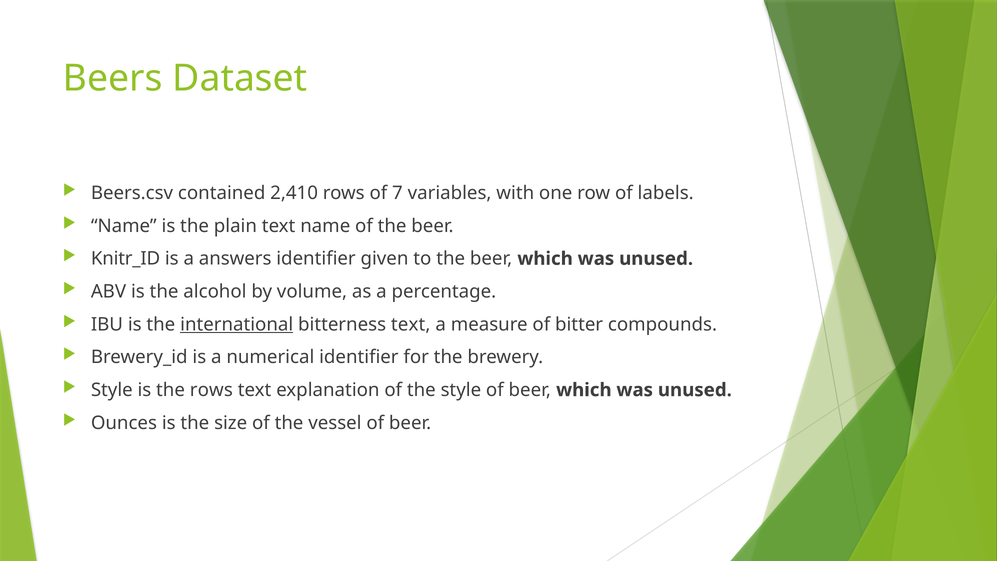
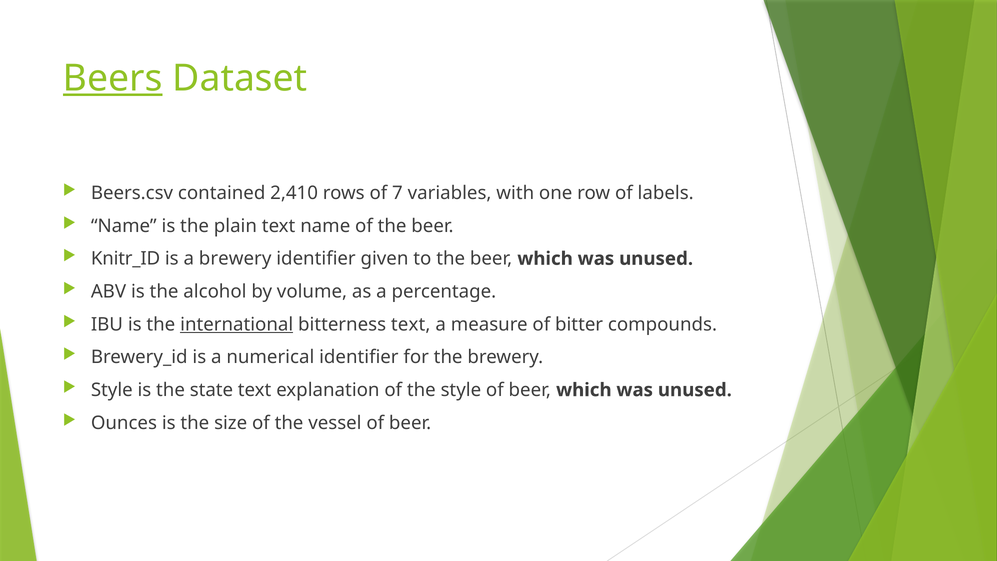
Beers underline: none -> present
a answers: answers -> brewery
the rows: rows -> state
